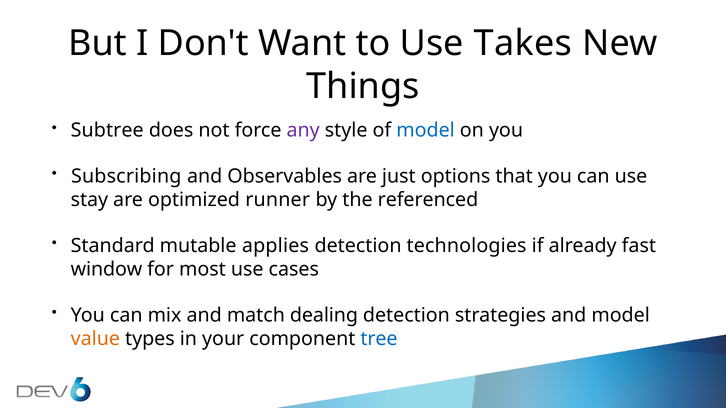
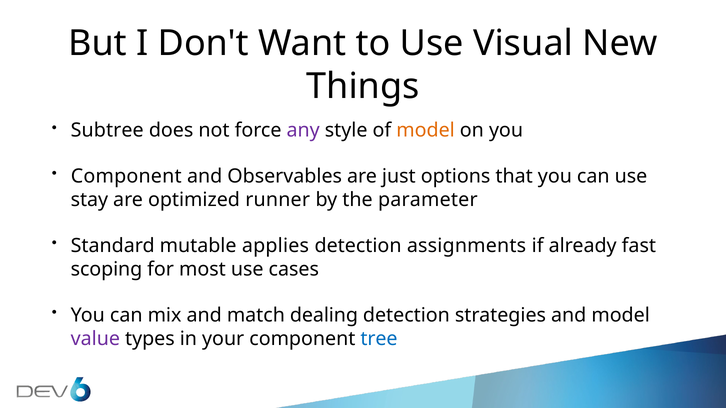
Takes: Takes -> Visual
model at (426, 131) colour: blue -> orange
Subscribing at (126, 177): Subscribing -> Component
referenced: referenced -> parameter
technologies: technologies -> assignments
window: window -> scoping
value colour: orange -> purple
